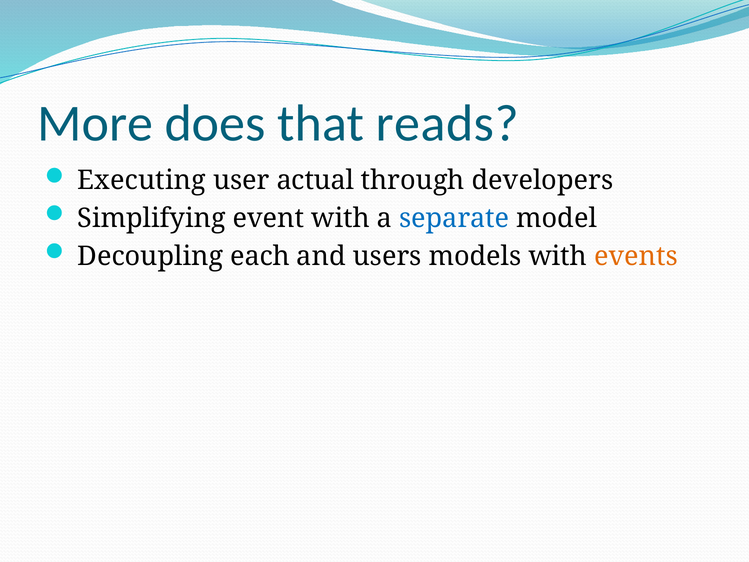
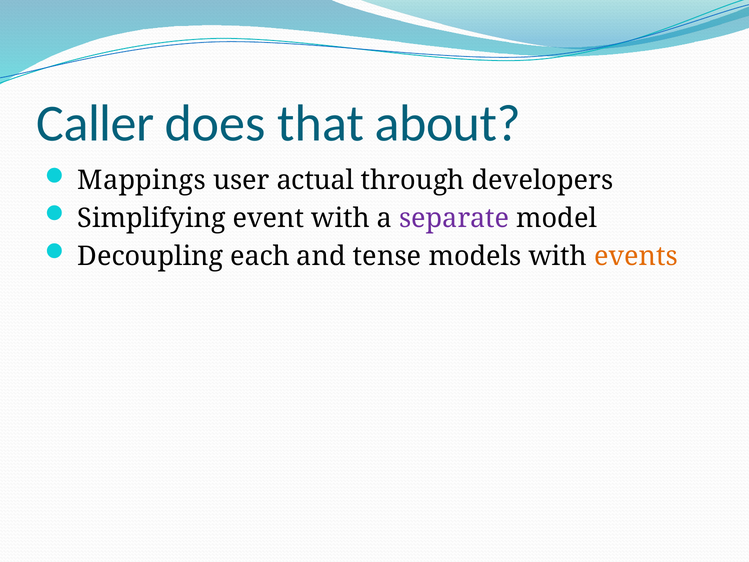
More: More -> Caller
reads: reads -> about
Executing: Executing -> Mappings
separate colour: blue -> purple
users: users -> tense
